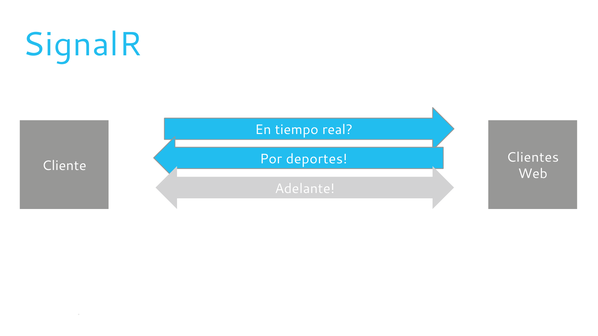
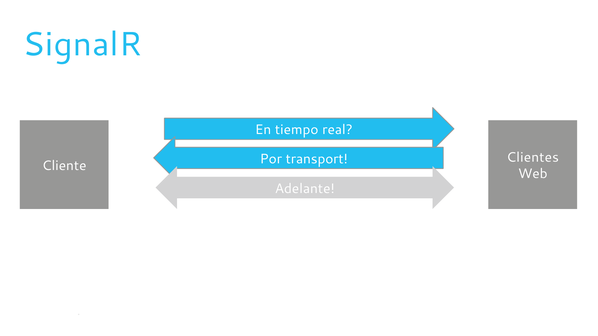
deportes: deportes -> transport
